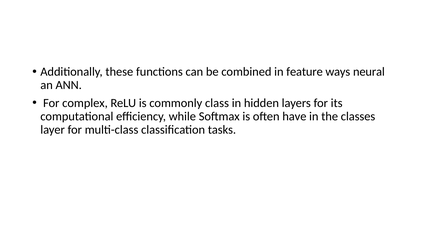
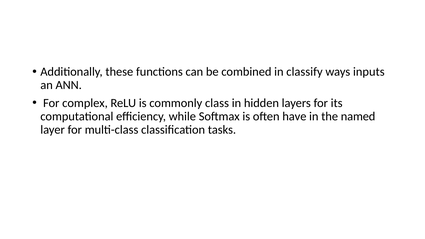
feature: feature -> classify
neural: neural -> inputs
classes: classes -> named
